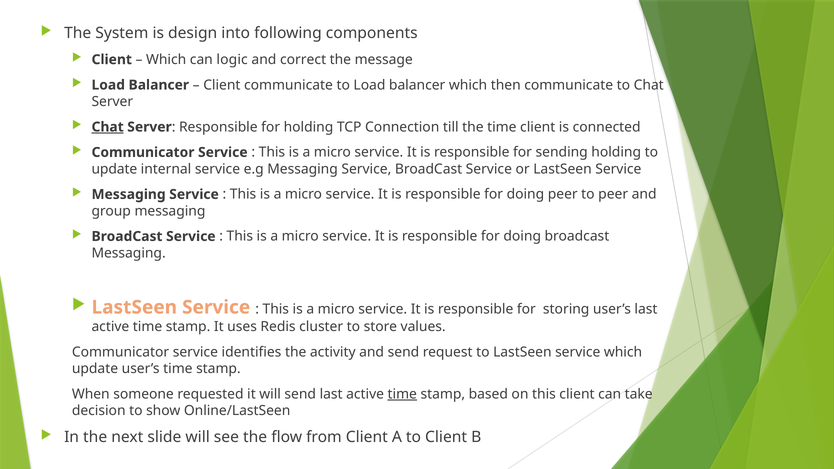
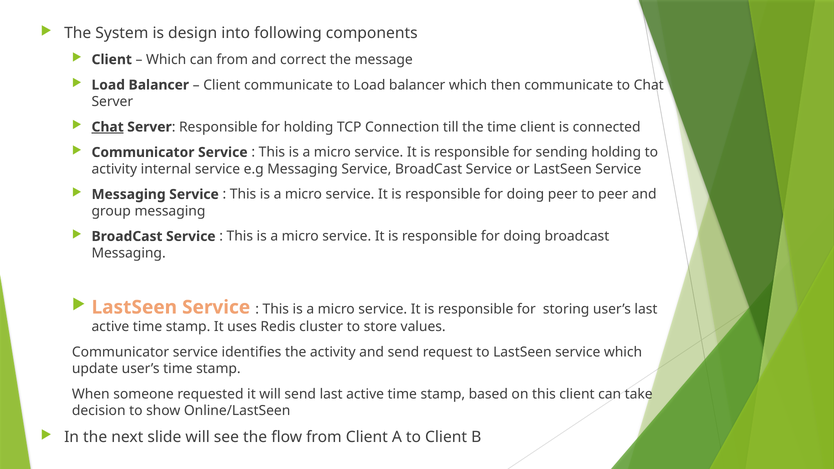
can logic: logic -> from
update at (114, 169): update -> activity
time at (402, 394) underline: present -> none
